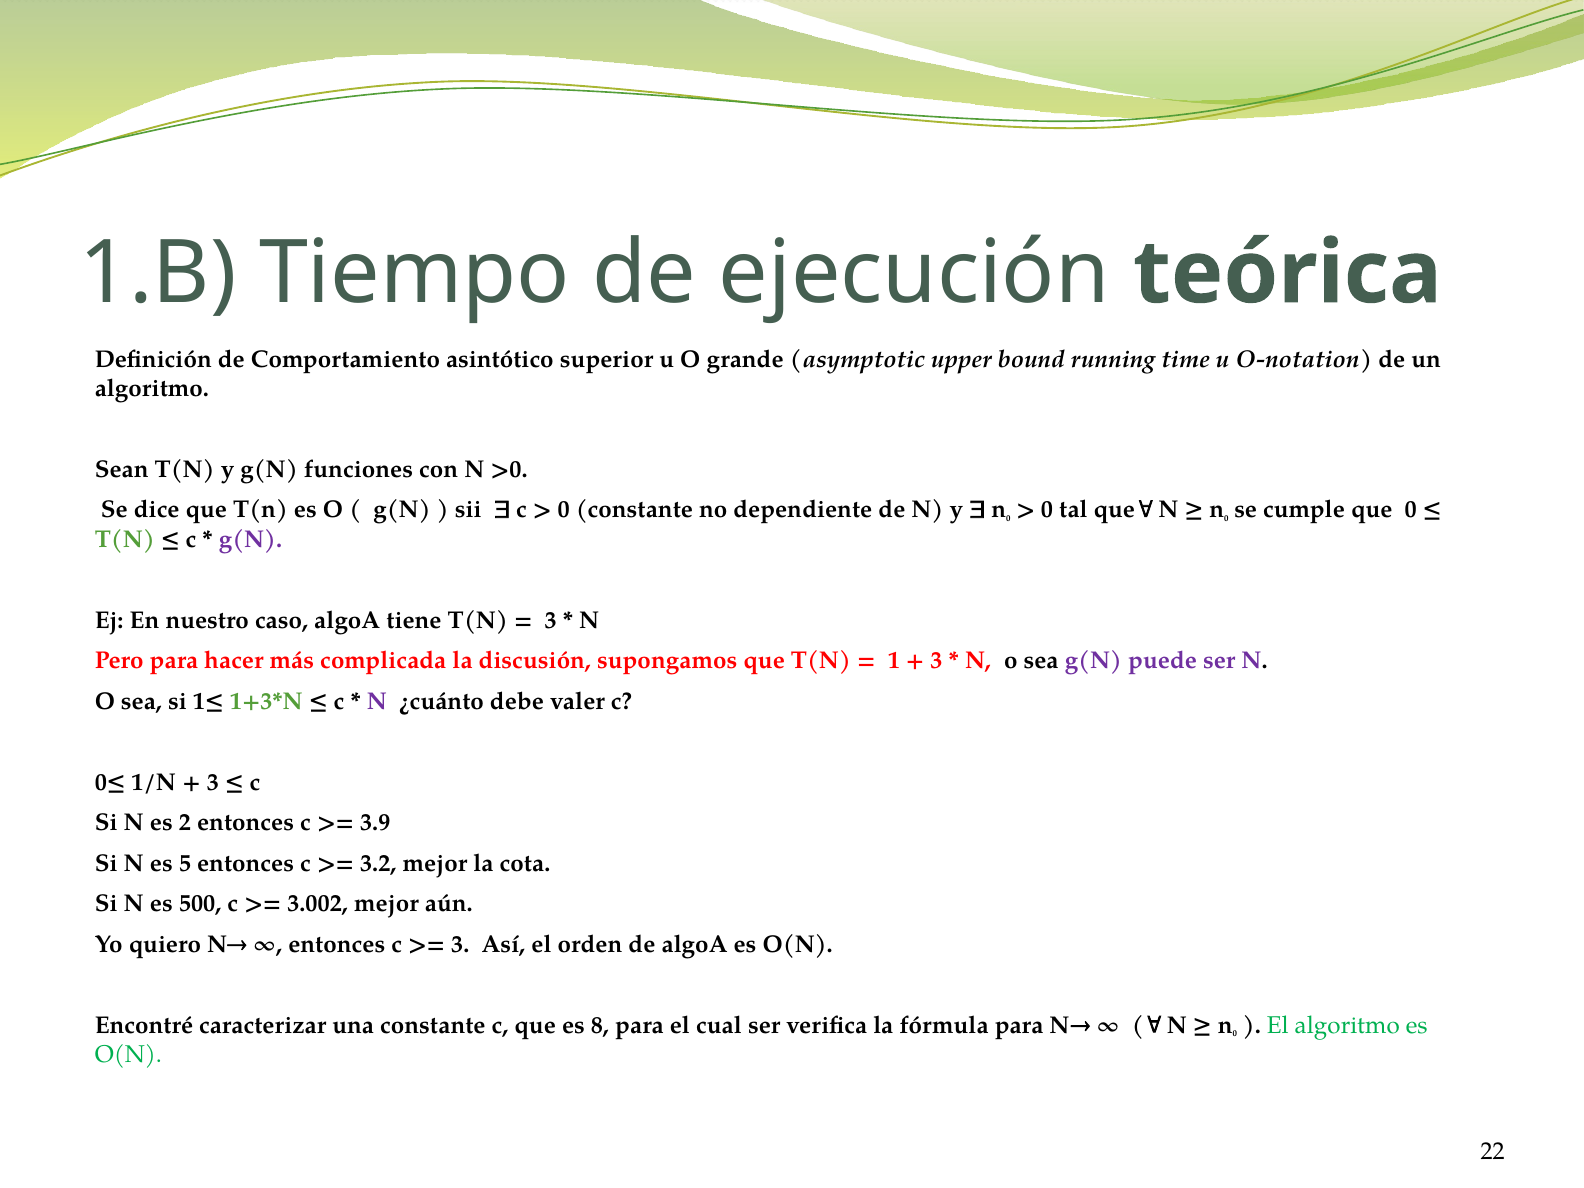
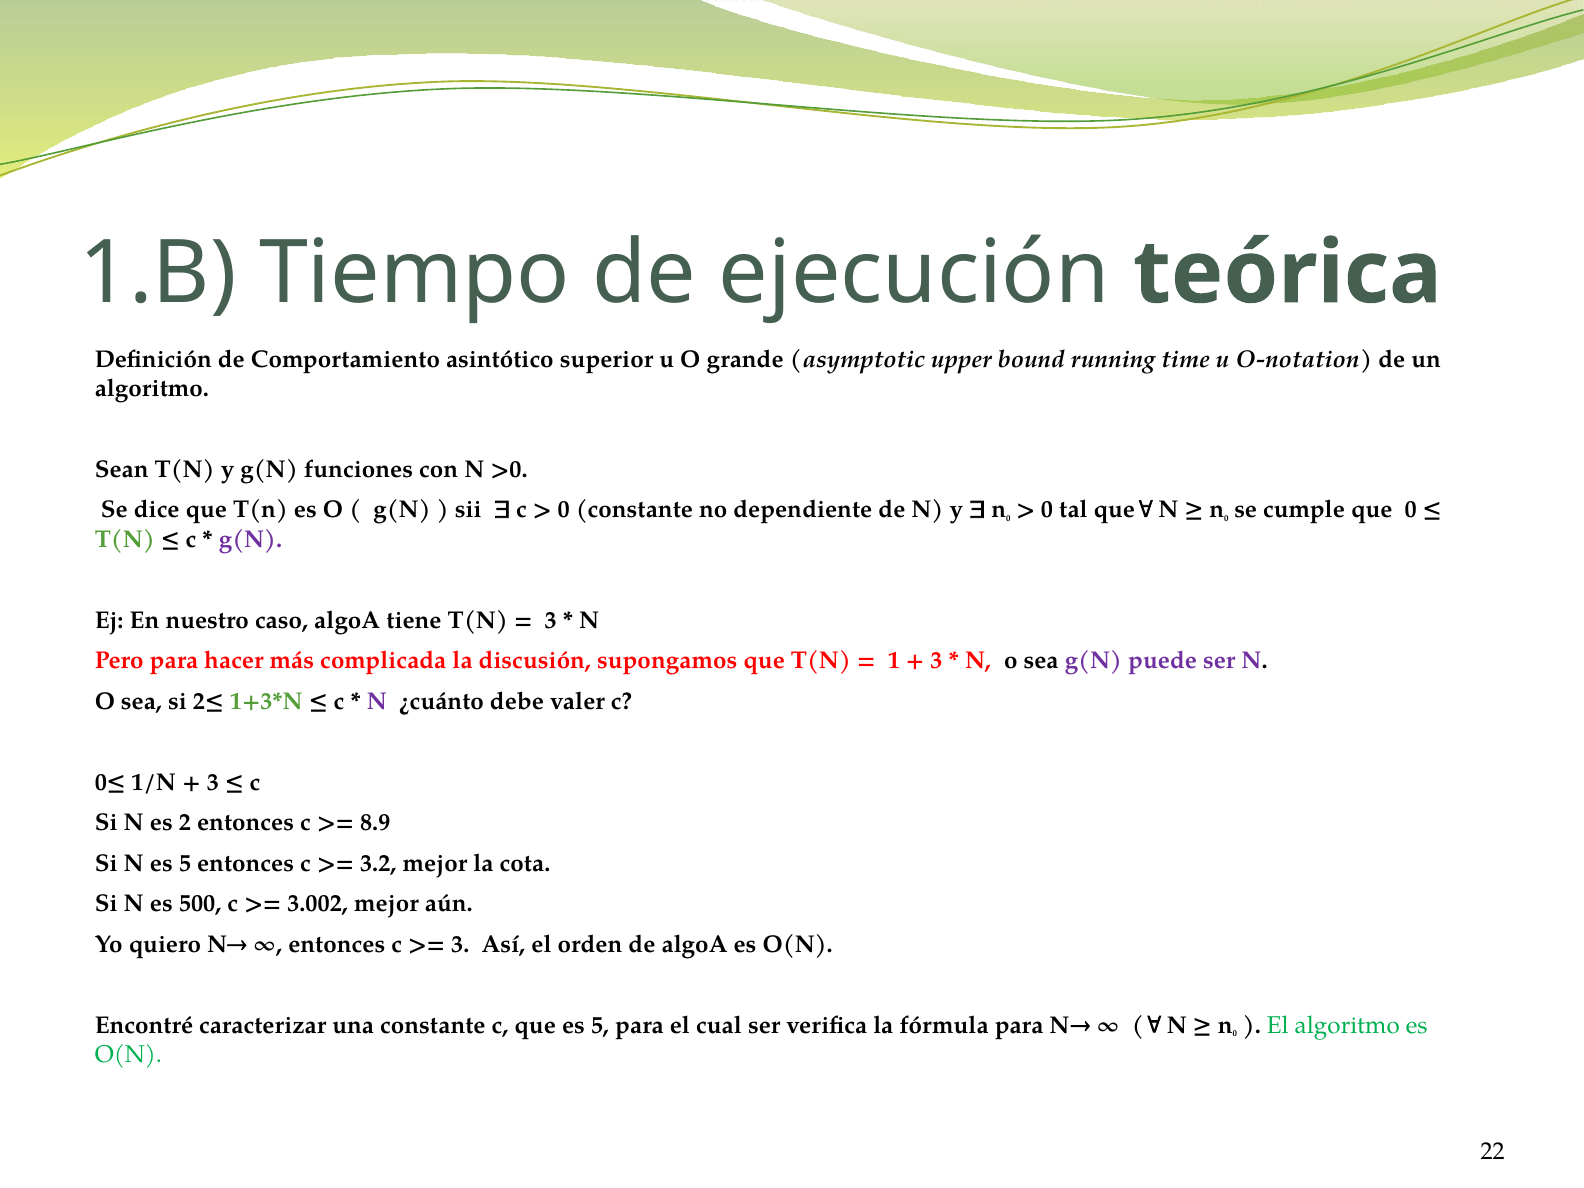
1≤: 1≤ -> 2≤
3.9: 3.9 -> 8.9
que es 8: 8 -> 5
